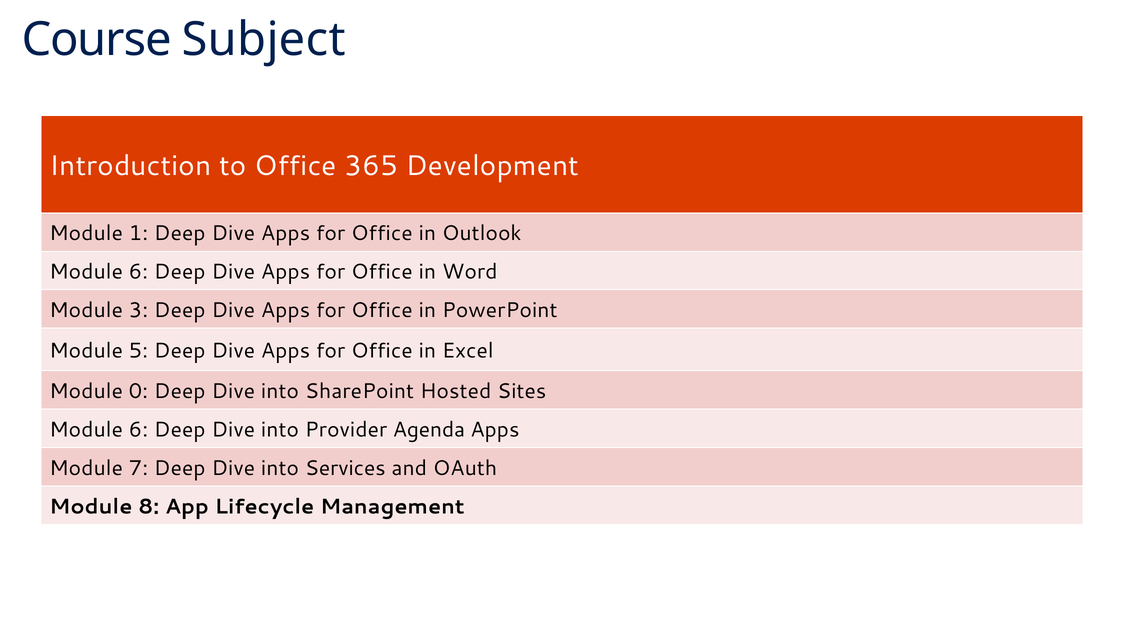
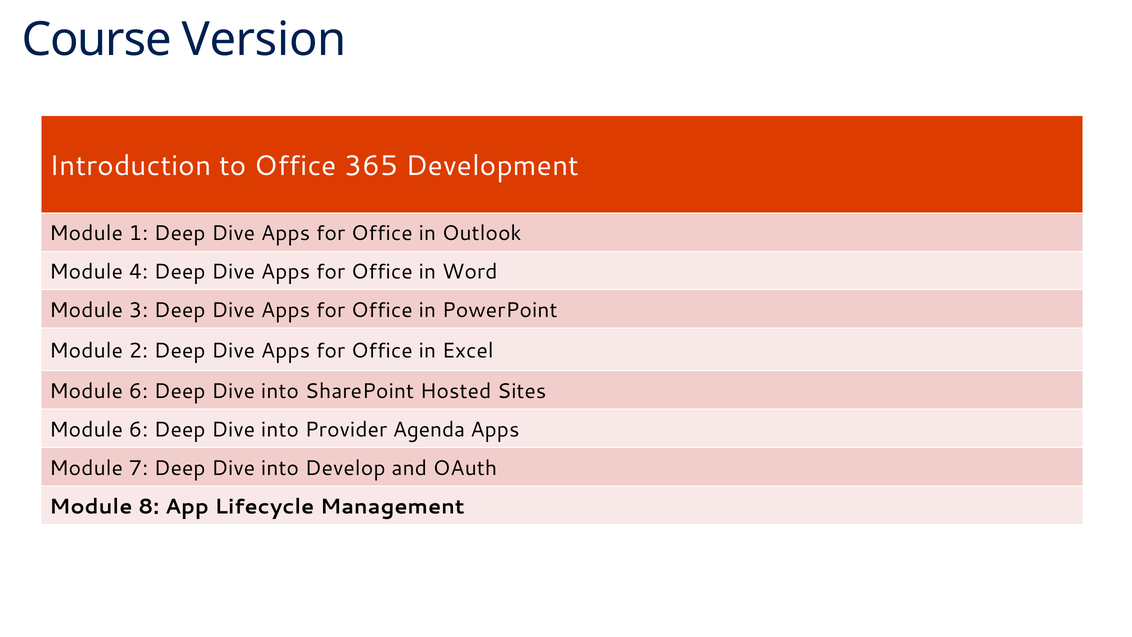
Subject: Subject -> Version
6 at (138, 272): 6 -> 4
5: 5 -> 2
0 at (138, 391): 0 -> 6
Services: Services -> Develop
